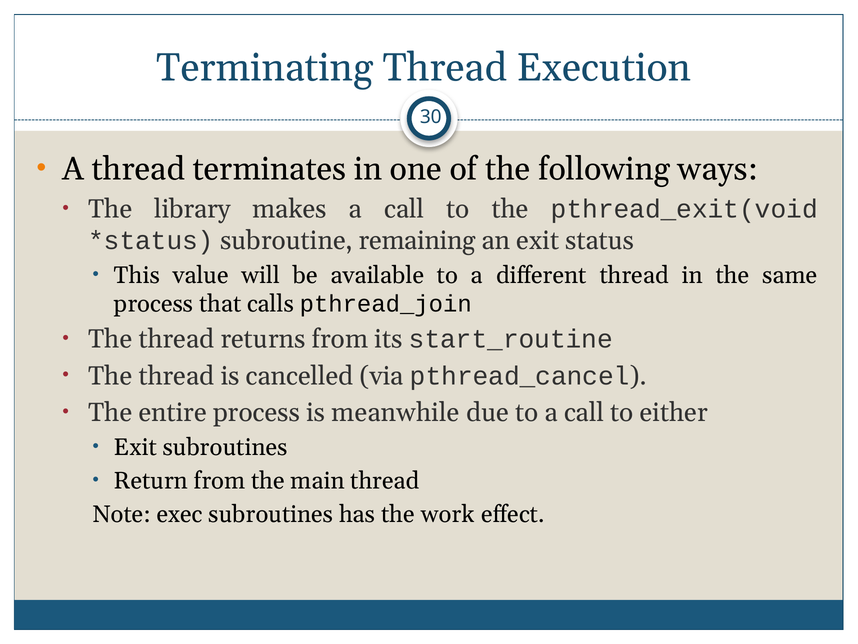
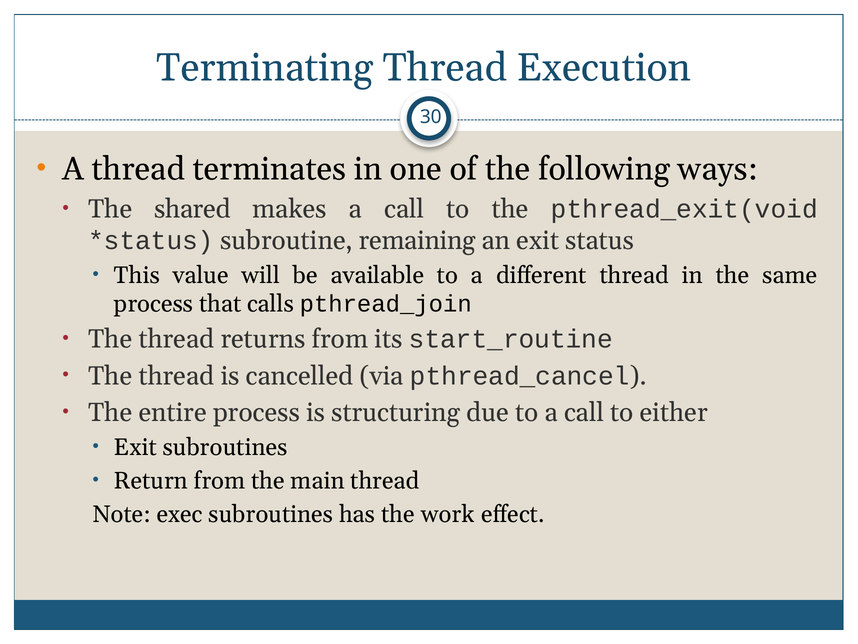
library: library -> shared
meanwhile: meanwhile -> structuring
